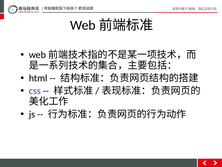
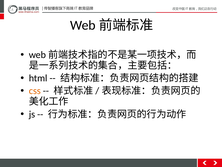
css colour: purple -> orange
